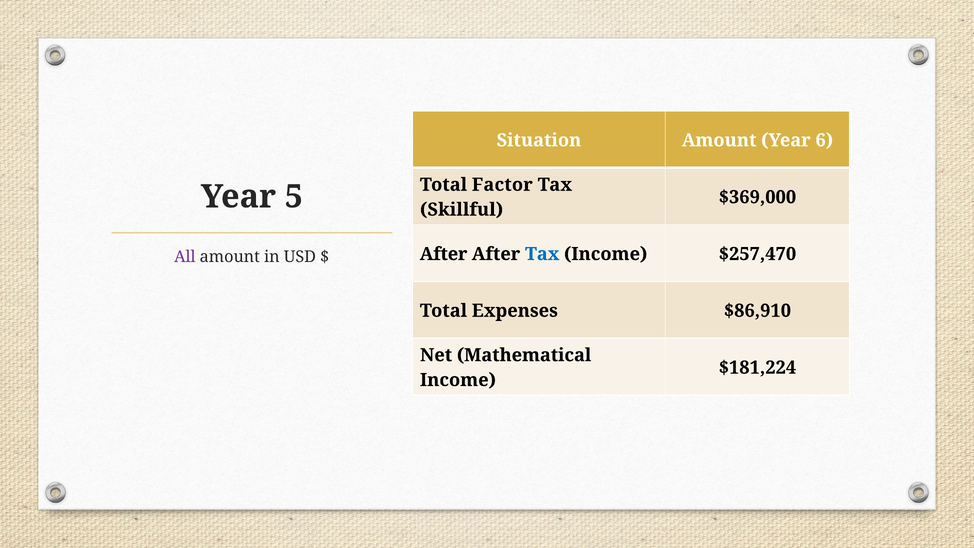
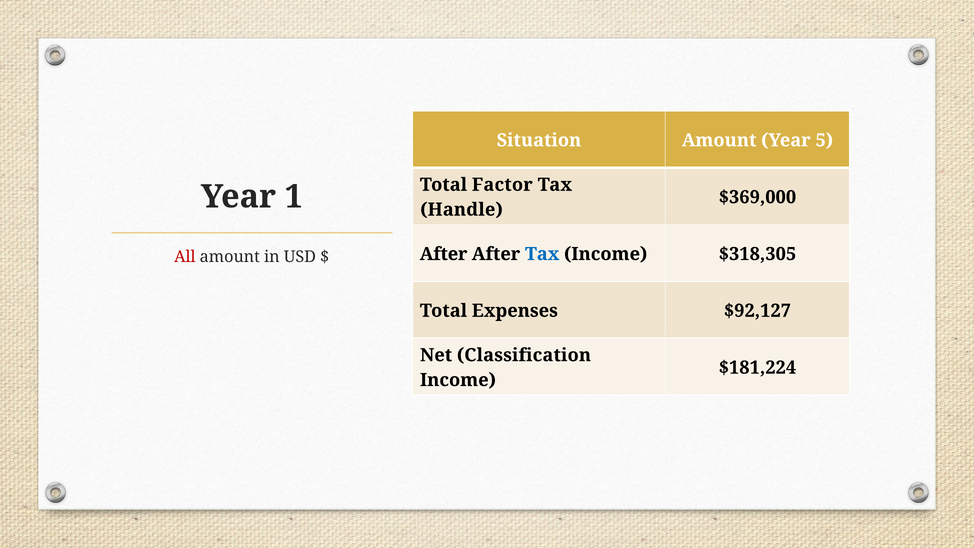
6: 6 -> 5
5: 5 -> 1
Skillful: Skillful -> Handle
$257,470: $257,470 -> $318,305
All colour: purple -> red
$86,910: $86,910 -> $92,127
Mathematical: Mathematical -> Classification
